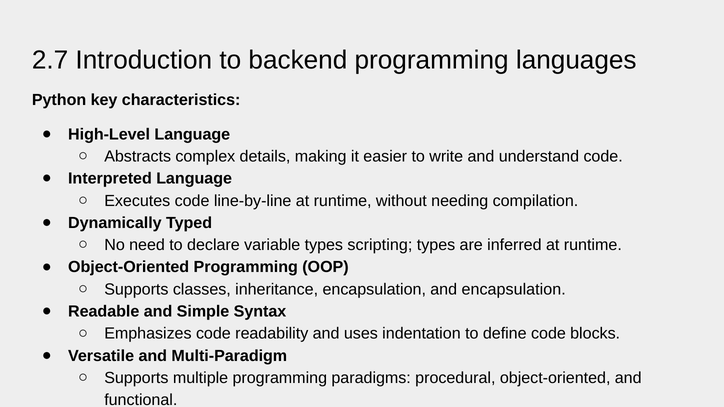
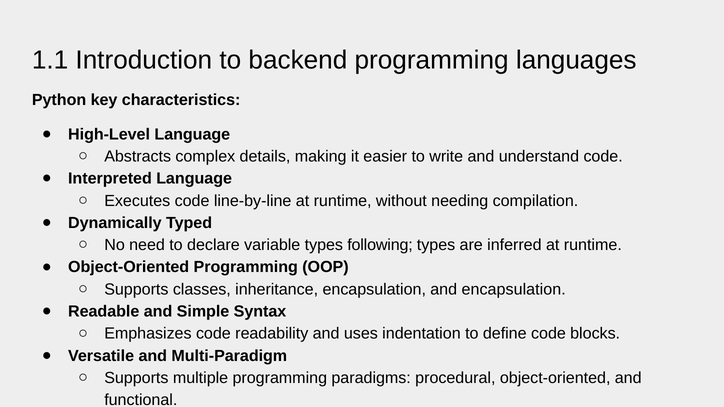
2.7: 2.7 -> 1.1
scripting: scripting -> following
